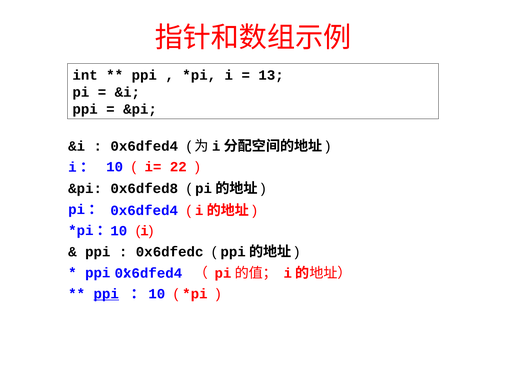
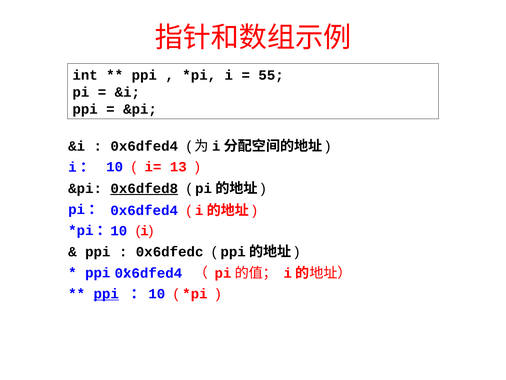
13: 13 -> 55
22: 22 -> 13
0x6dfed8 underline: none -> present
